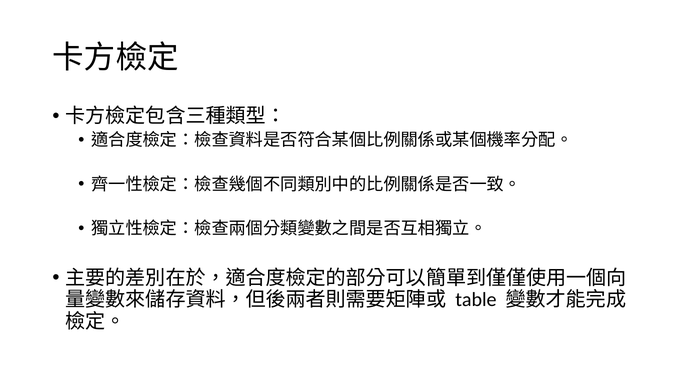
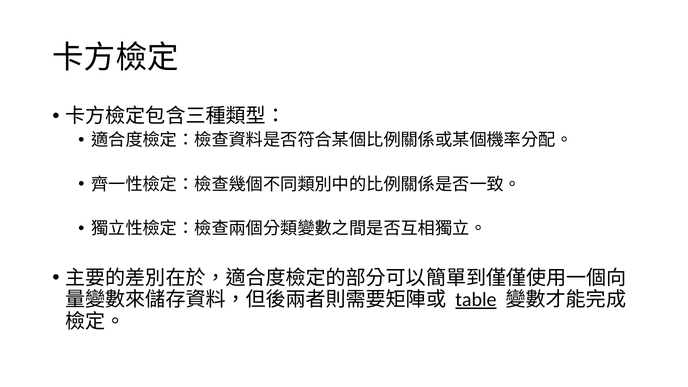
table underline: none -> present
